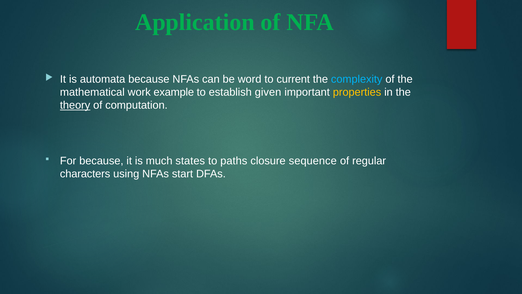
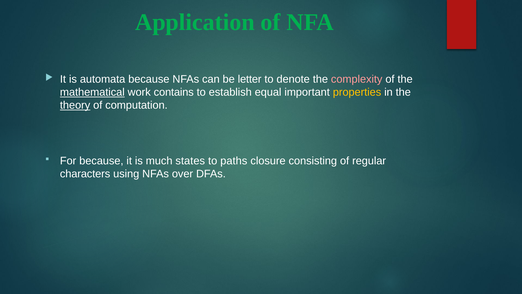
word: word -> letter
current: current -> denote
complexity colour: light blue -> pink
mathematical underline: none -> present
example: example -> contains
given: given -> equal
sequence: sequence -> consisting
start: start -> over
